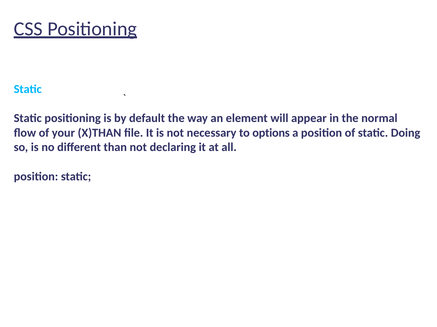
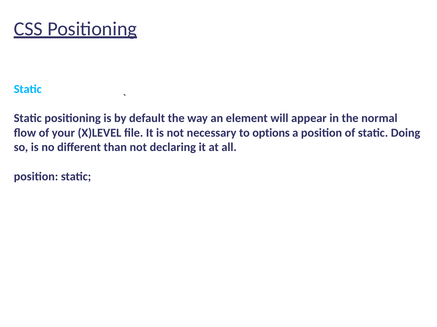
X)THAN: X)THAN -> X)LEVEL
